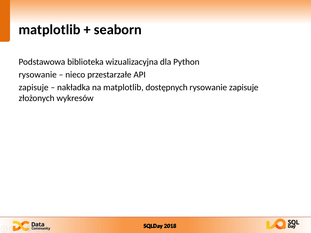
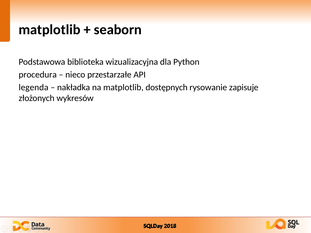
rysowanie at (38, 75): rysowanie -> procedura
zapisuje at (34, 87): zapisuje -> legenda
